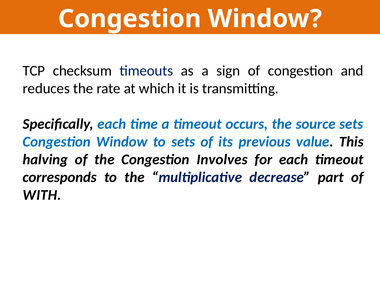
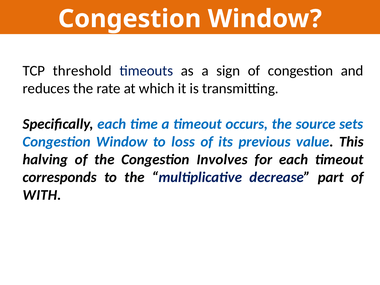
checksum: checksum -> threshold
to sets: sets -> loss
